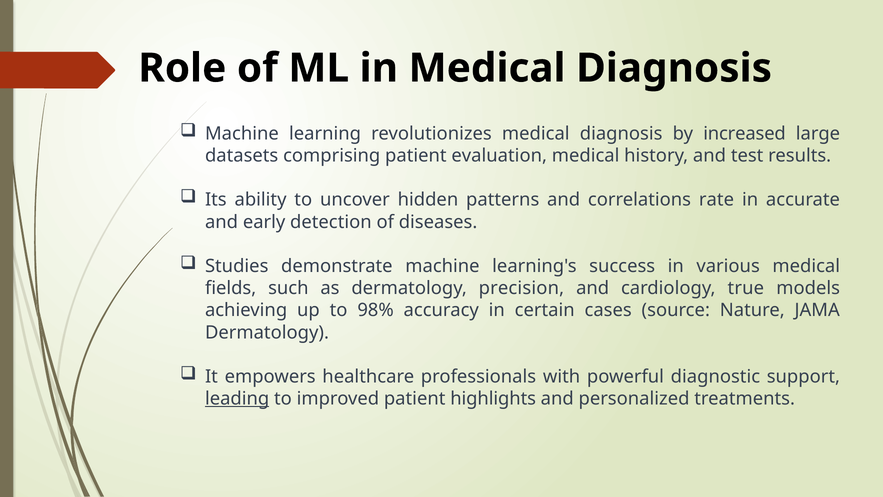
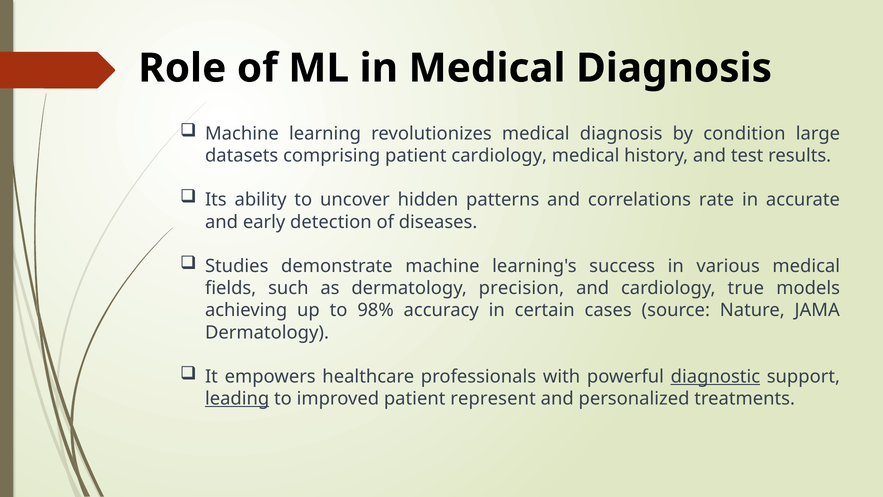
increased: increased -> condition
patient evaluation: evaluation -> cardiology
diagnostic underline: none -> present
highlights: highlights -> represent
